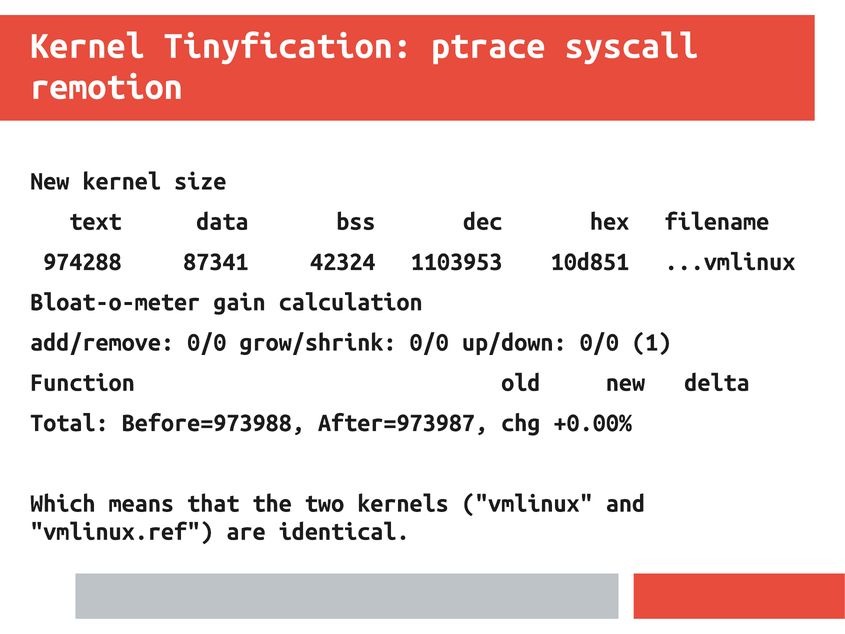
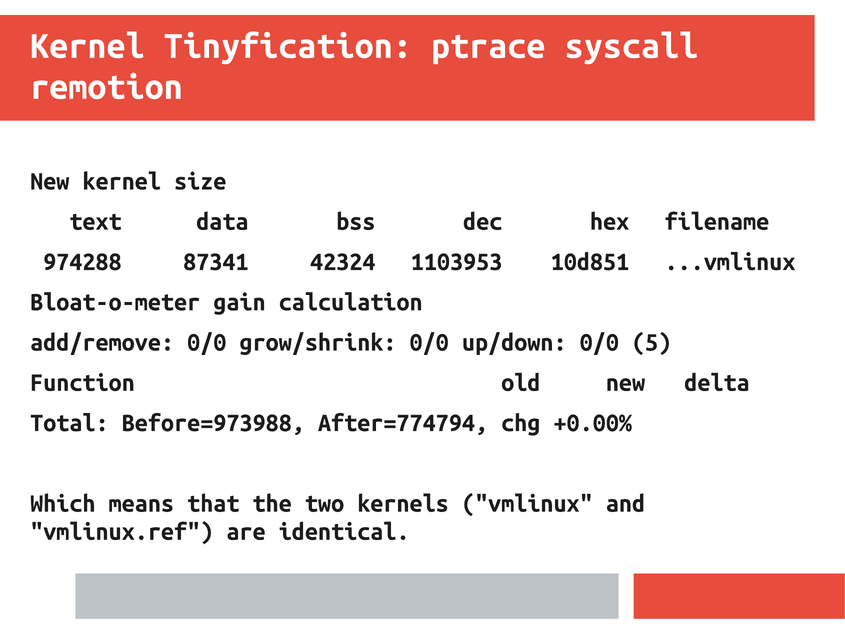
1: 1 -> 5
After=973987: After=973987 -> After=774794
